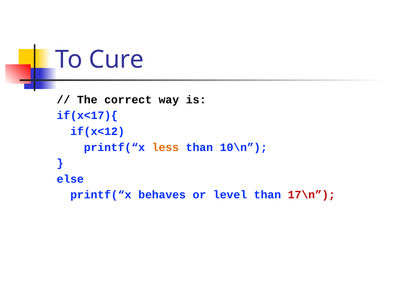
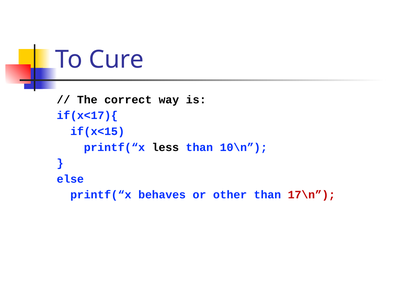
if(x<12: if(x<12 -> if(x<15
less colour: orange -> black
level: level -> other
